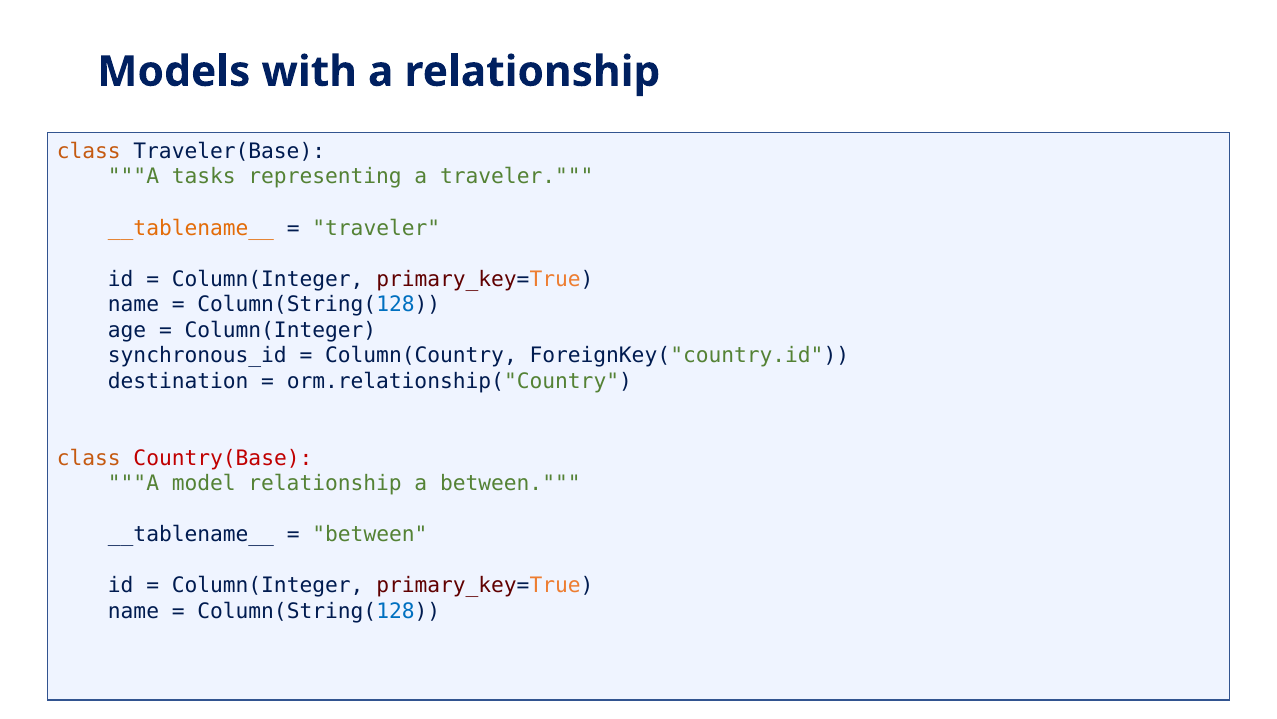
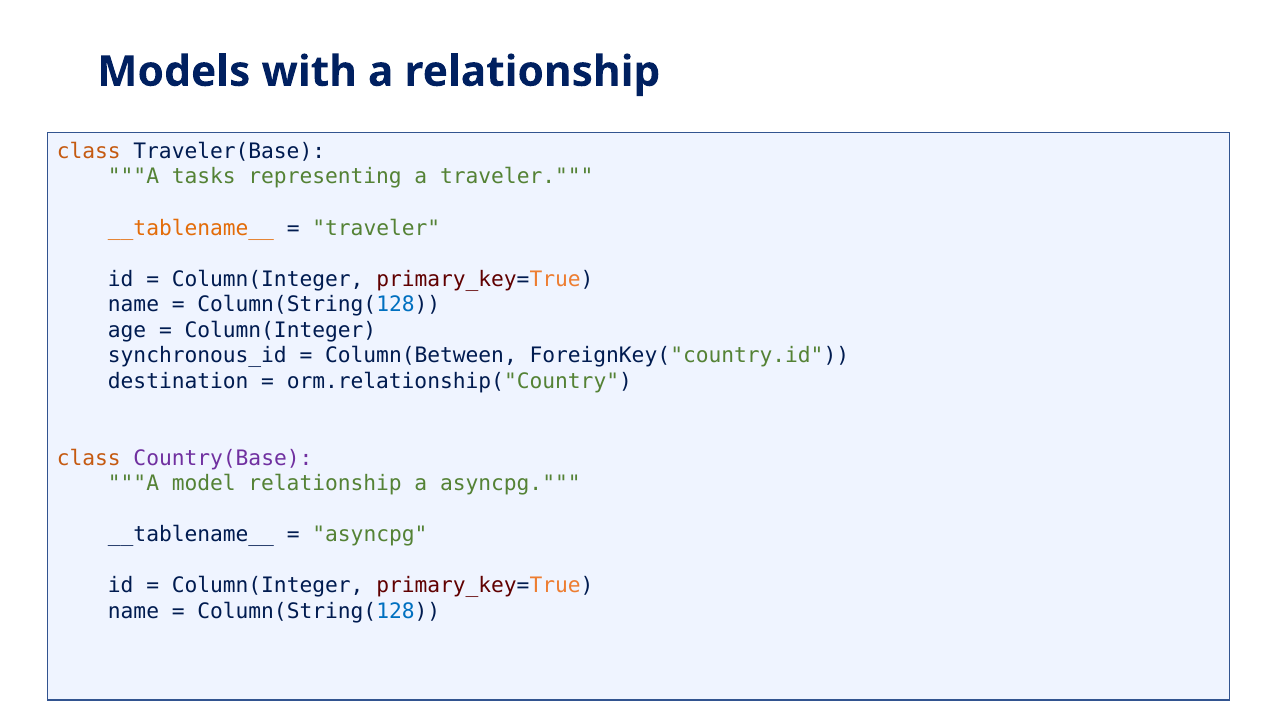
Column(Country: Column(Country -> Column(Between
Country(Base colour: red -> purple
a between: between -> asyncpg
between at (370, 534): between -> asyncpg
